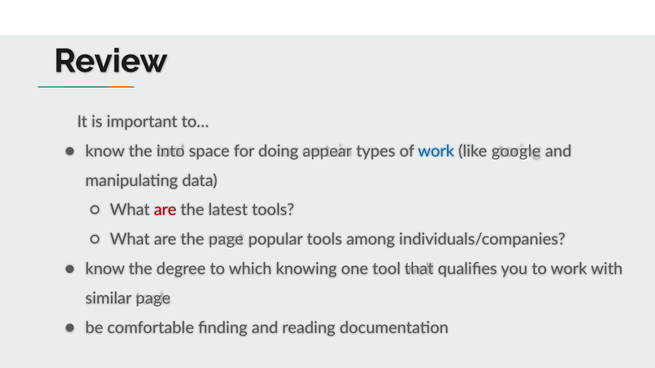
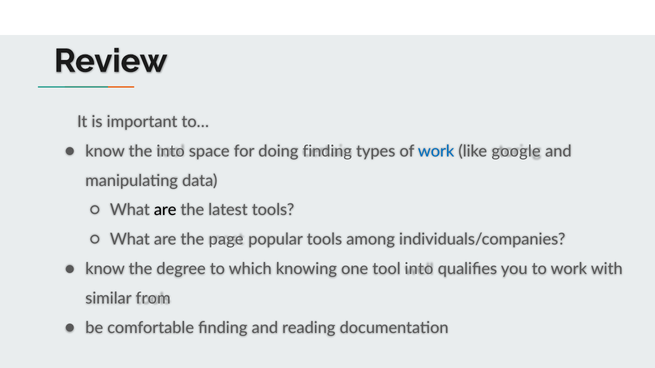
doing appear: appear -> finding
are at (165, 210) colour: red -> black
tool that: that -> into
similar page: page -> from
